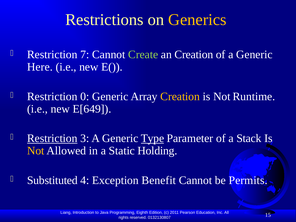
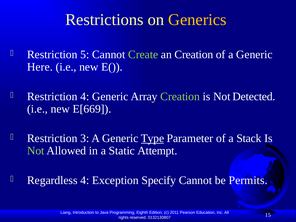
7: 7 -> 5
Restriction 0: 0 -> 4
Creation at (180, 96) colour: yellow -> light green
Runtime: Runtime -> Detected
E[649: E[649 -> E[669
Restriction at (52, 138) underline: present -> none
Not at (36, 151) colour: yellow -> light green
Holding: Holding -> Attempt
Substituted: Substituted -> Regardless
Benefit: Benefit -> Specify
